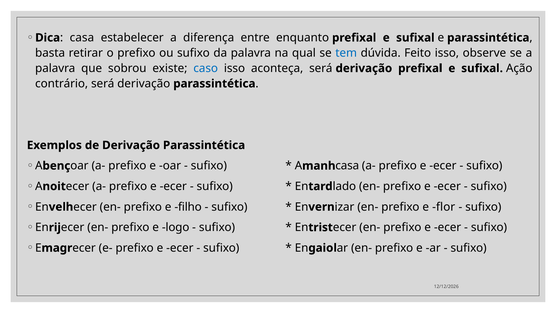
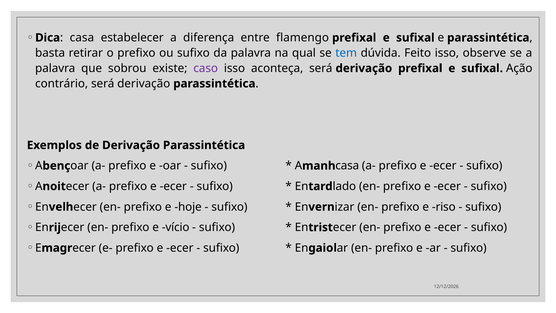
enquanto: enquanto -> flamengo
caso colour: blue -> purple
filho: filho -> hoje
flor: flor -> riso
logo: logo -> vício
